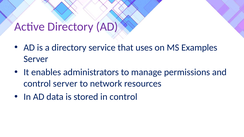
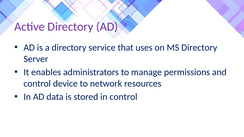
MS Examples: Examples -> Directory
control server: server -> device
